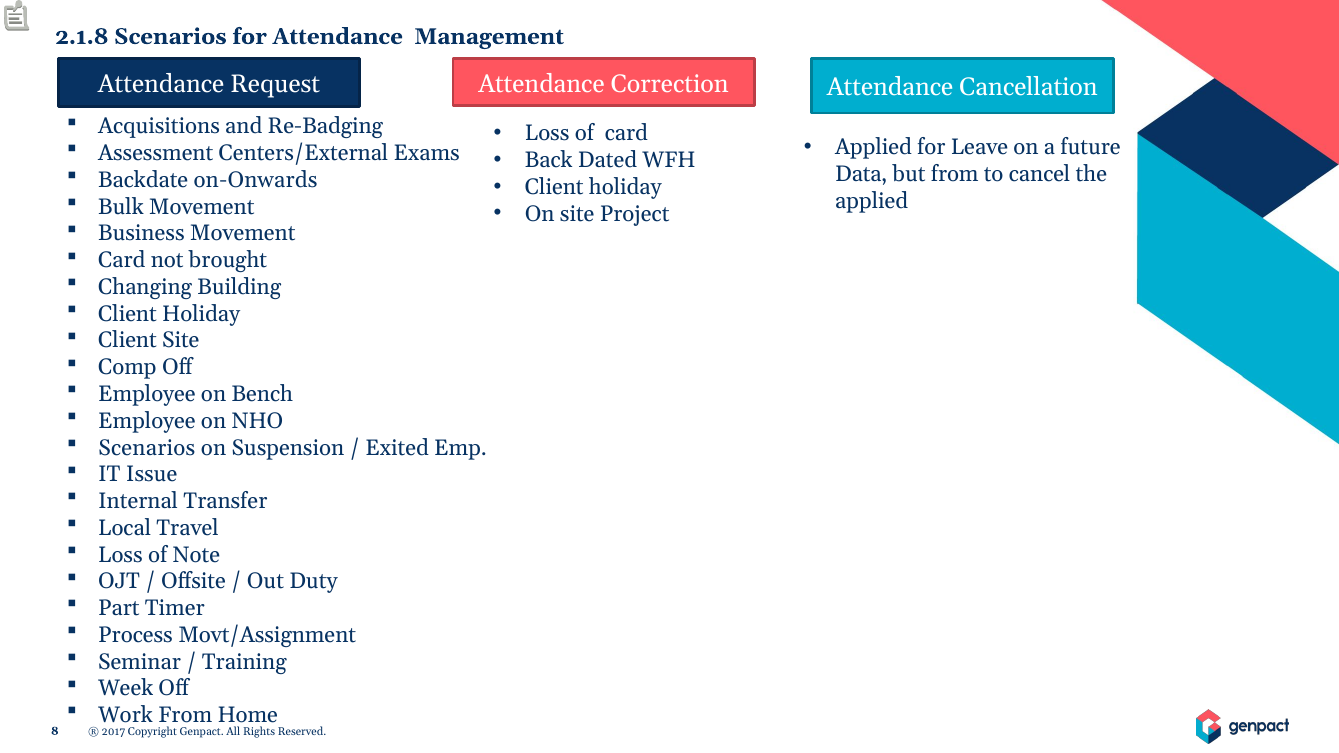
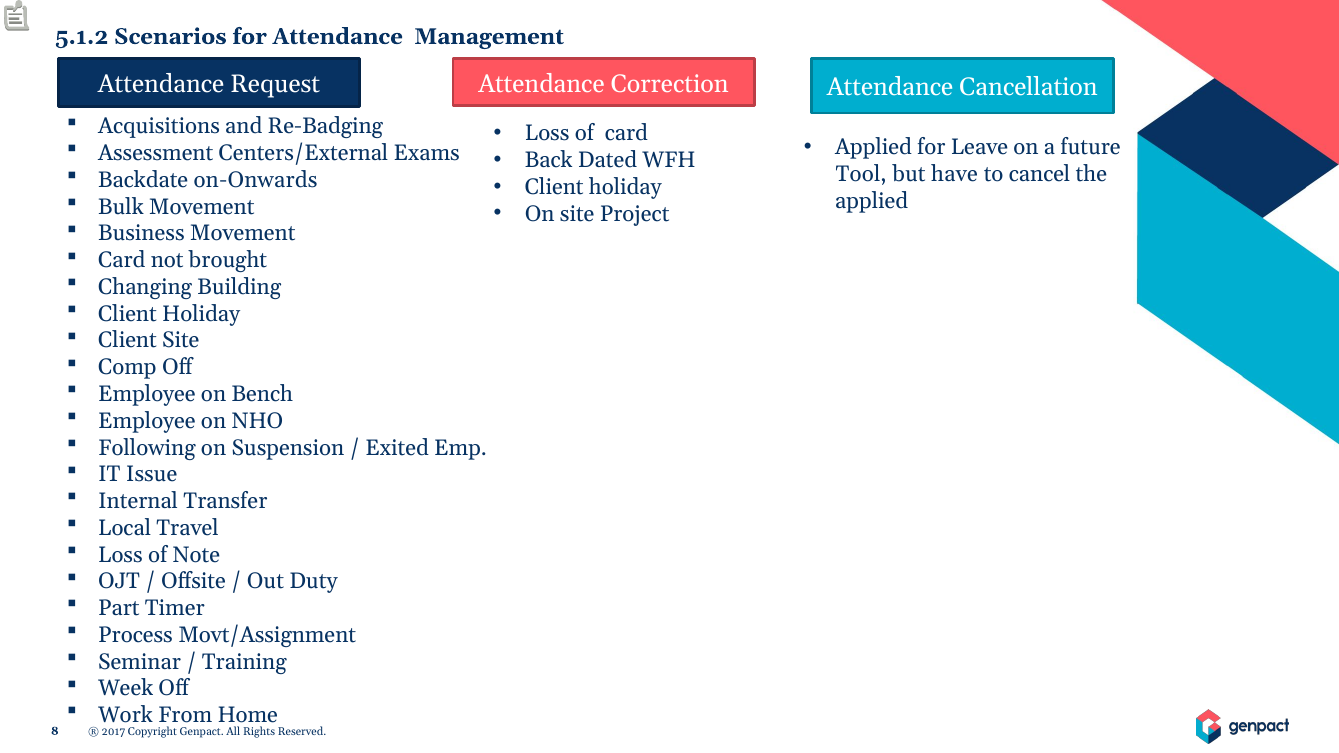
2.1.8: 2.1.8 -> 5.1.2
Data: Data -> Tool
but from: from -> have
Scenarios at (147, 448): Scenarios -> Following
